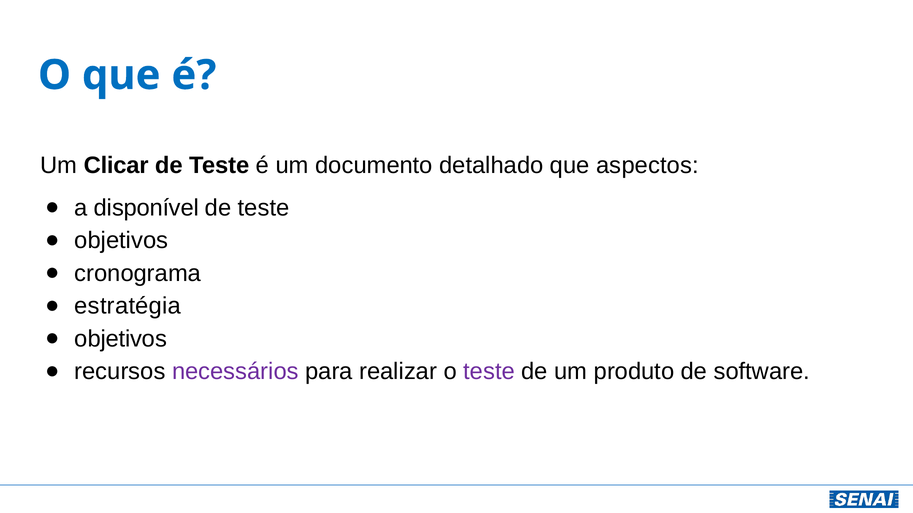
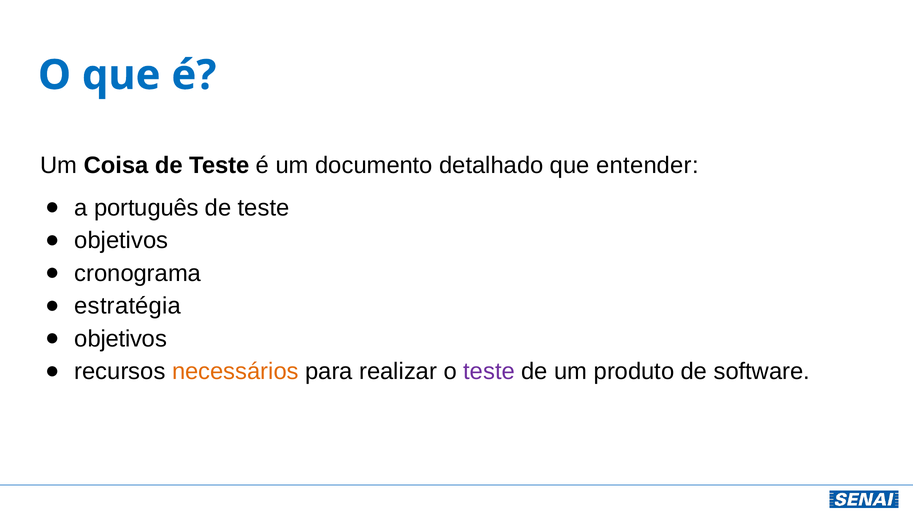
Clicar: Clicar -> Coisa
aspectos: aspectos -> entender
disponível: disponível -> português
necessários colour: purple -> orange
